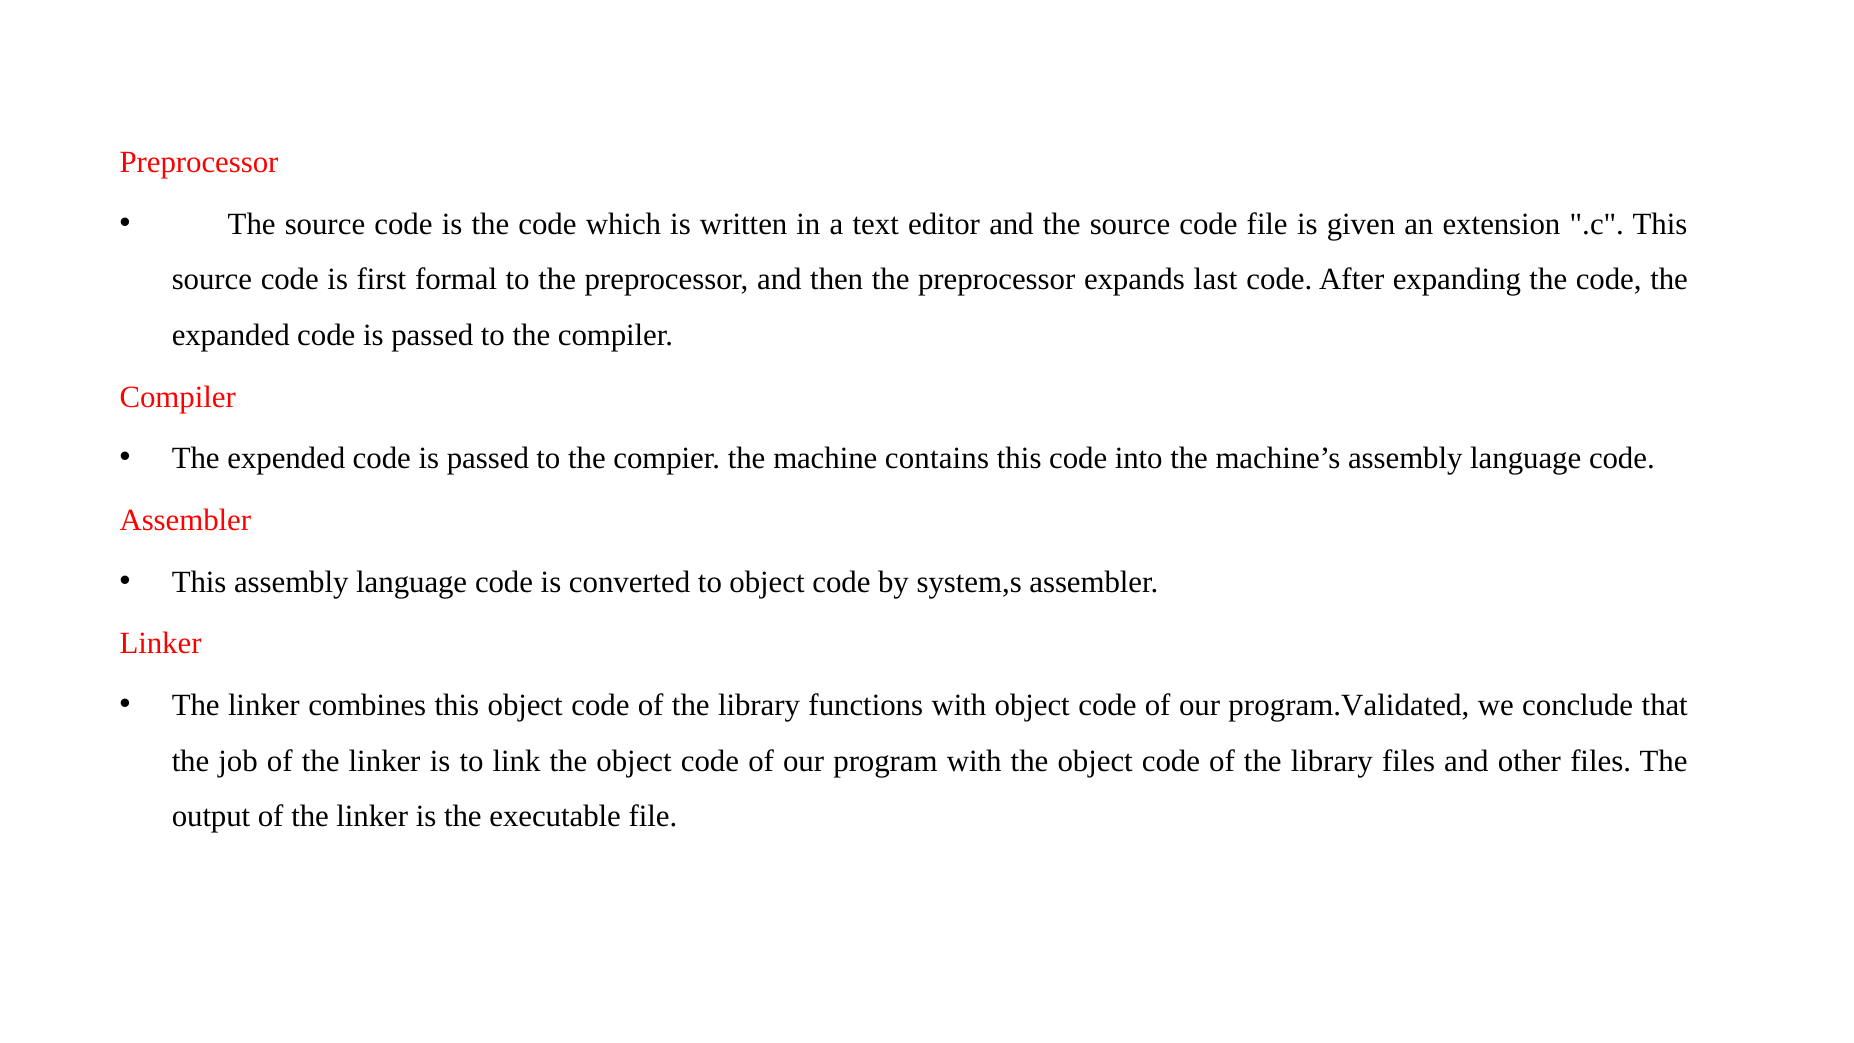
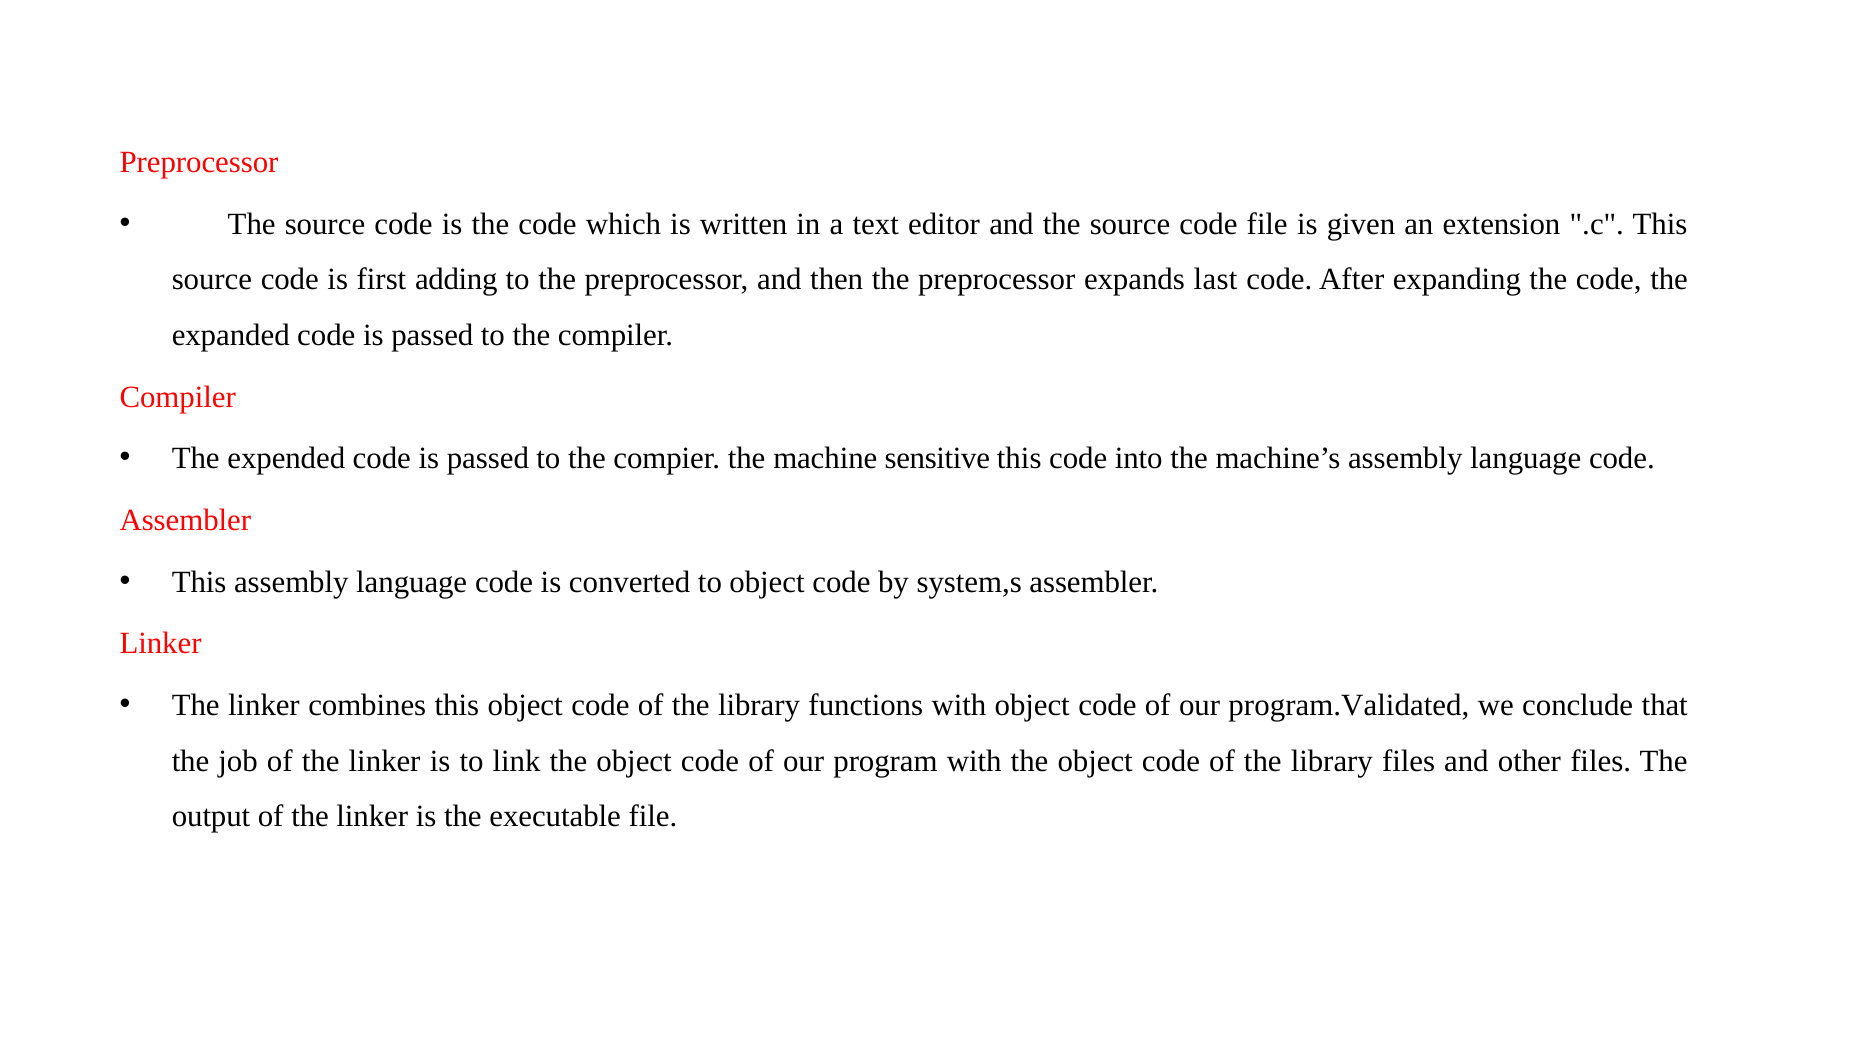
formal: formal -> adding
contains: contains -> sensitive
